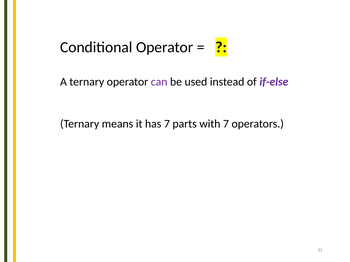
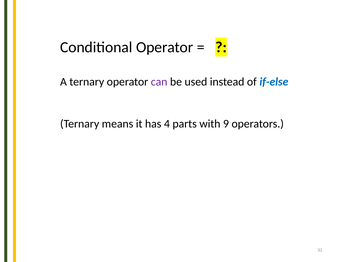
if-else colour: purple -> blue
has 7: 7 -> 4
with 7: 7 -> 9
